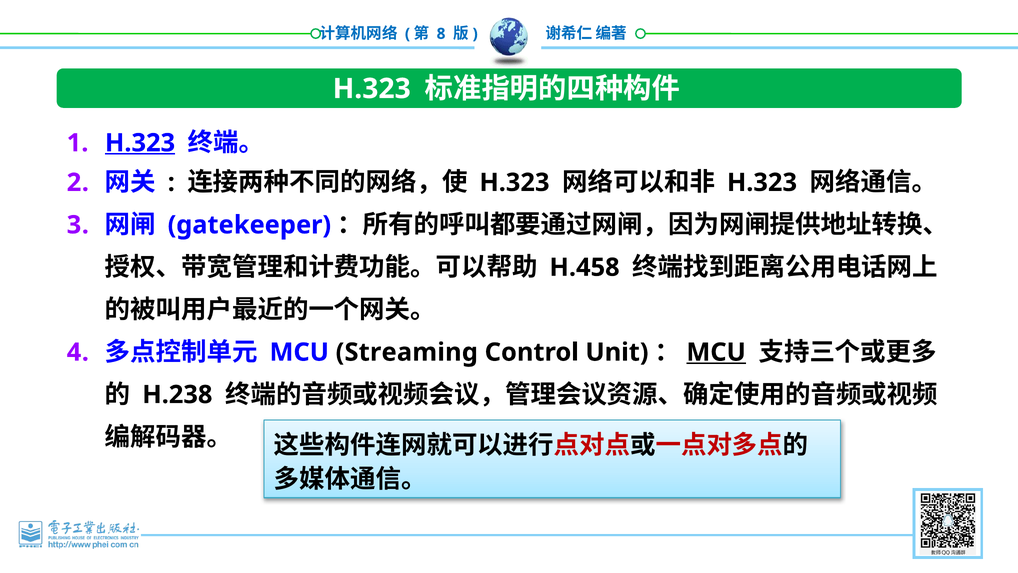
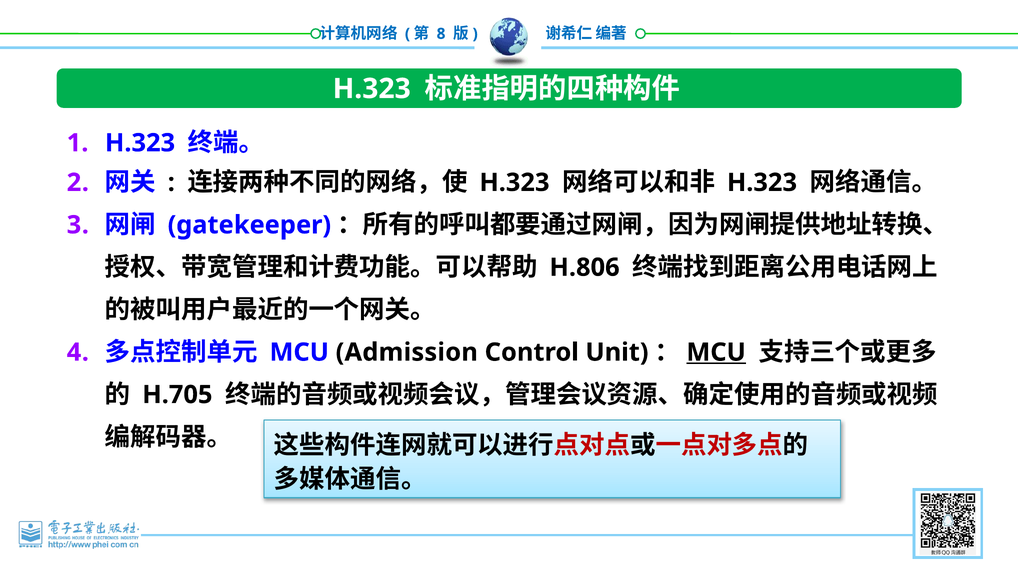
H.323 at (140, 143) underline: present -> none
H.458: H.458 -> H.806
Streaming: Streaming -> Admission
H.238: H.238 -> H.705
